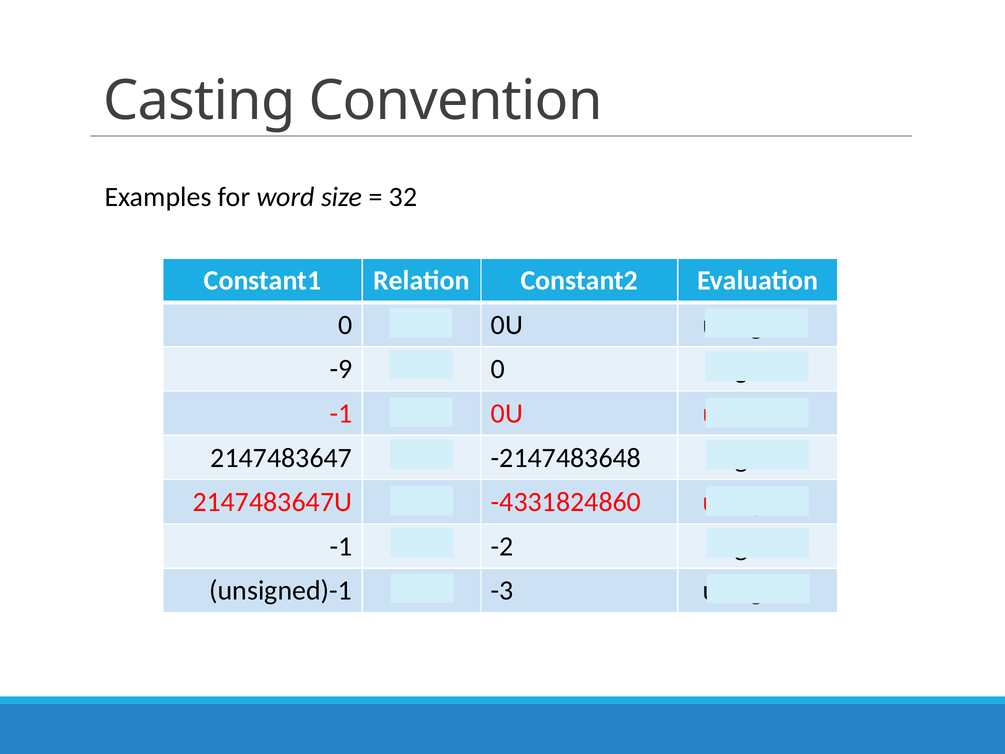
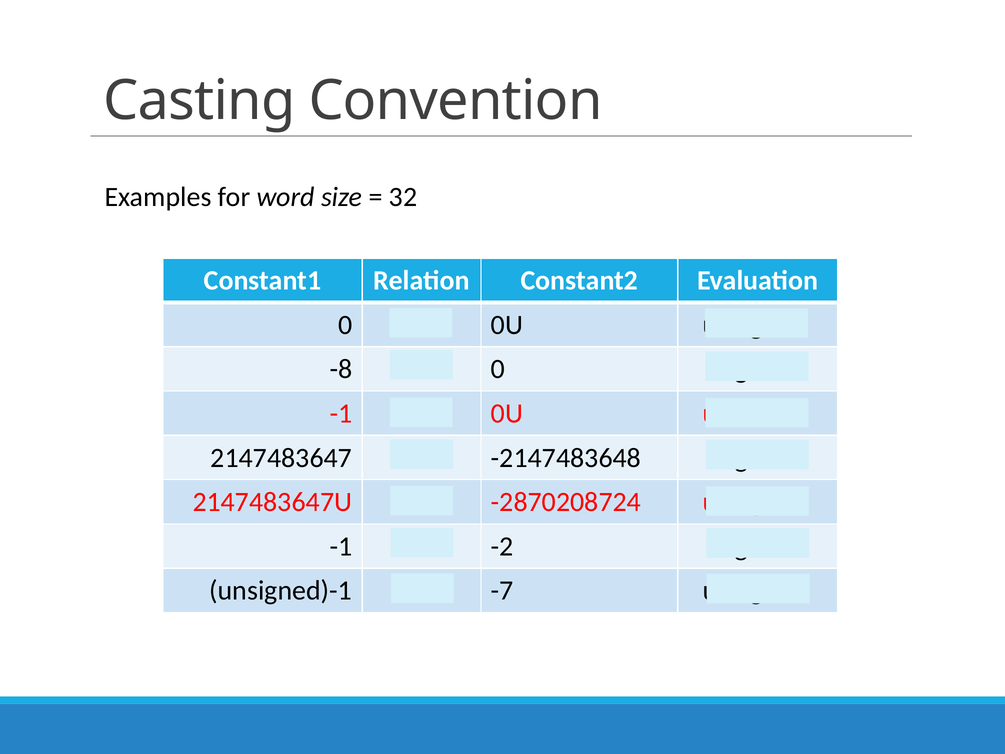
-9: -9 -> -8
-4331824860: -4331824860 -> -2870208724
-3: -3 -> -7
